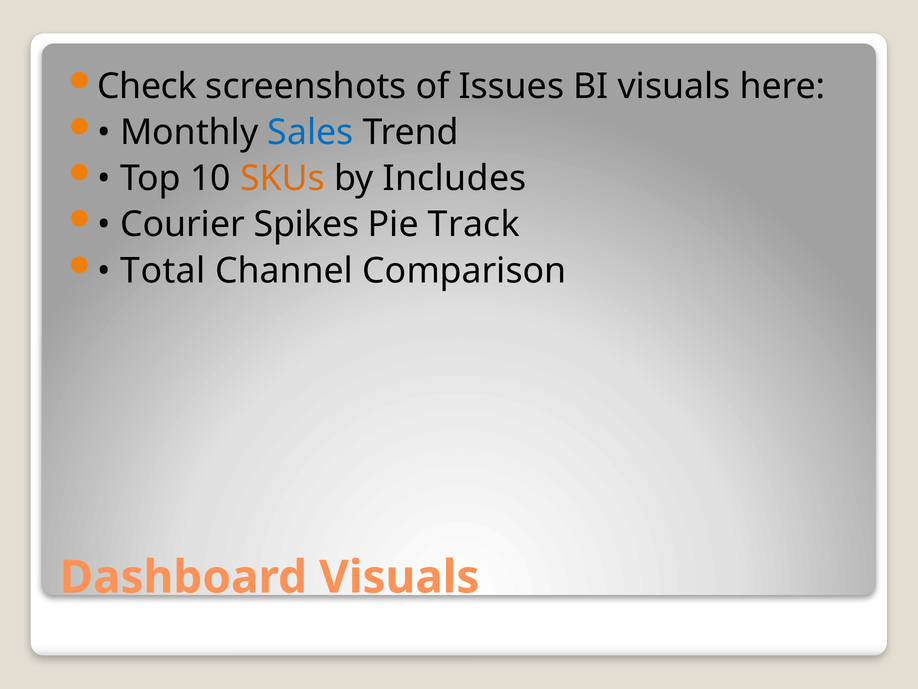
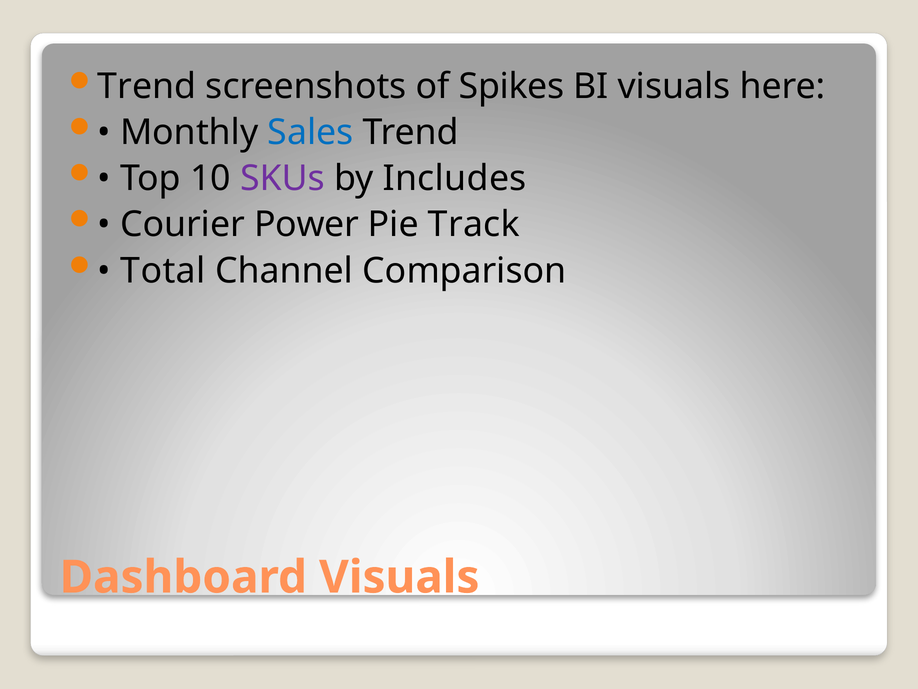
Check at (147, 86): Check -> Trend
Issues: Issues -> Spikes
SKUs colour: orange -> purple
Spikes: Spikes -> Power
